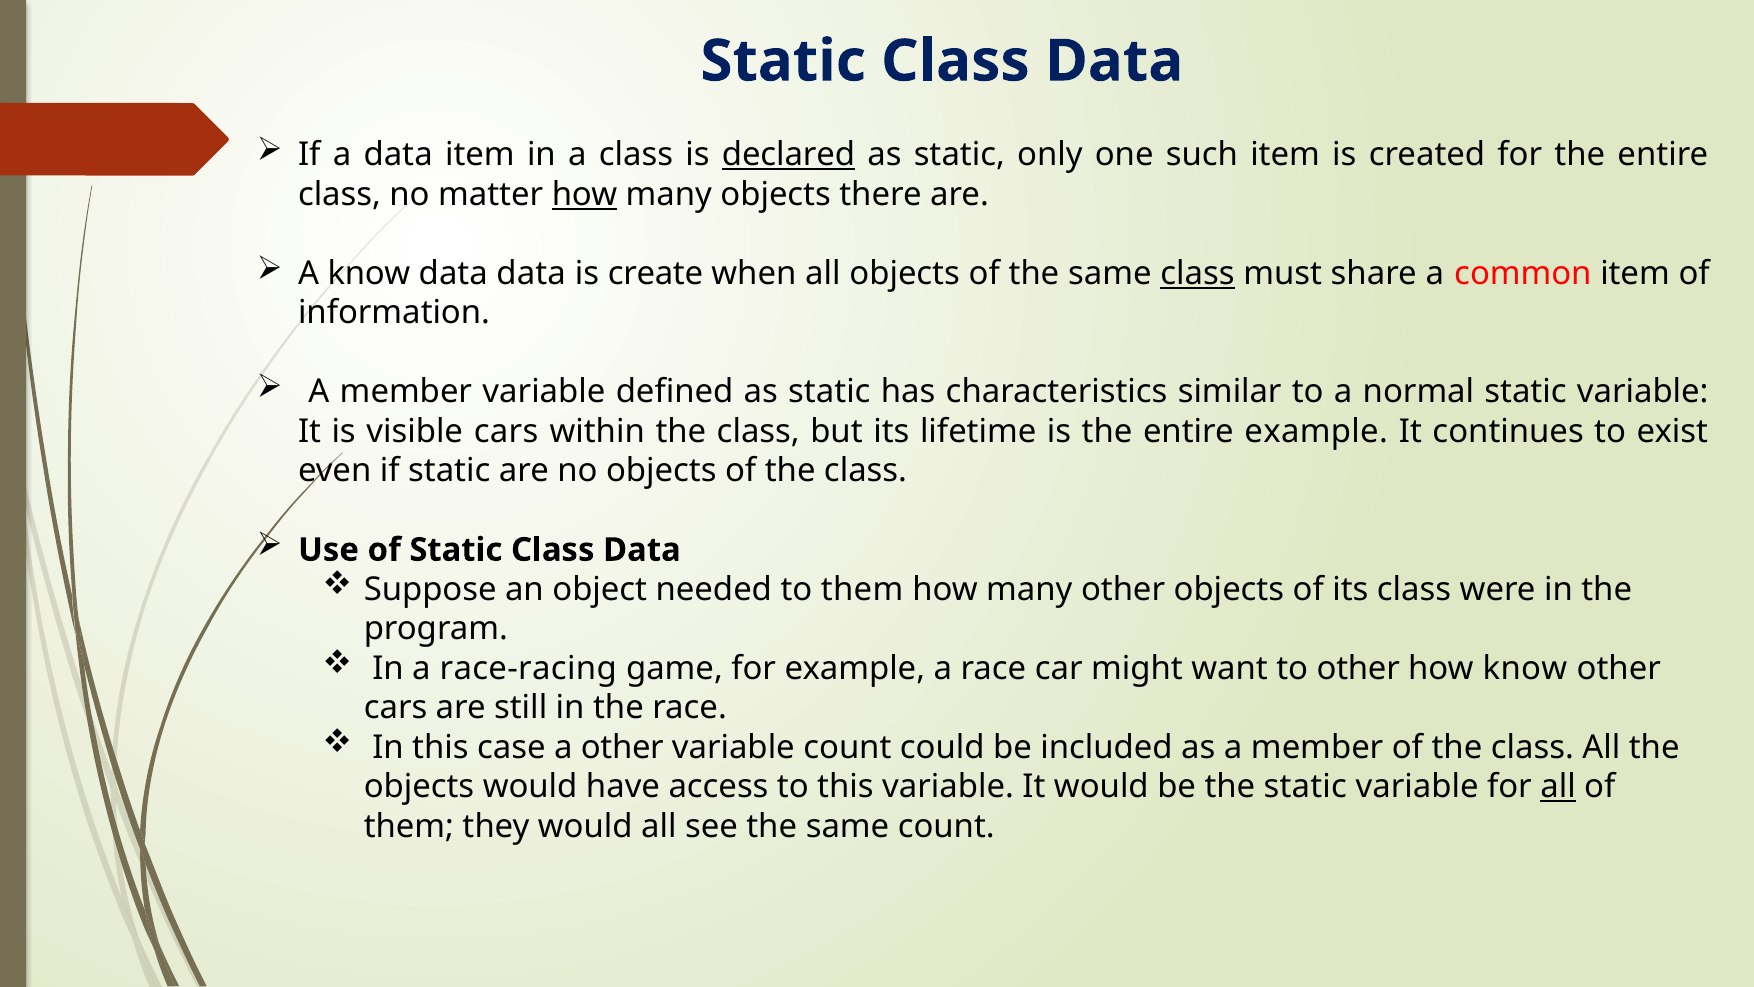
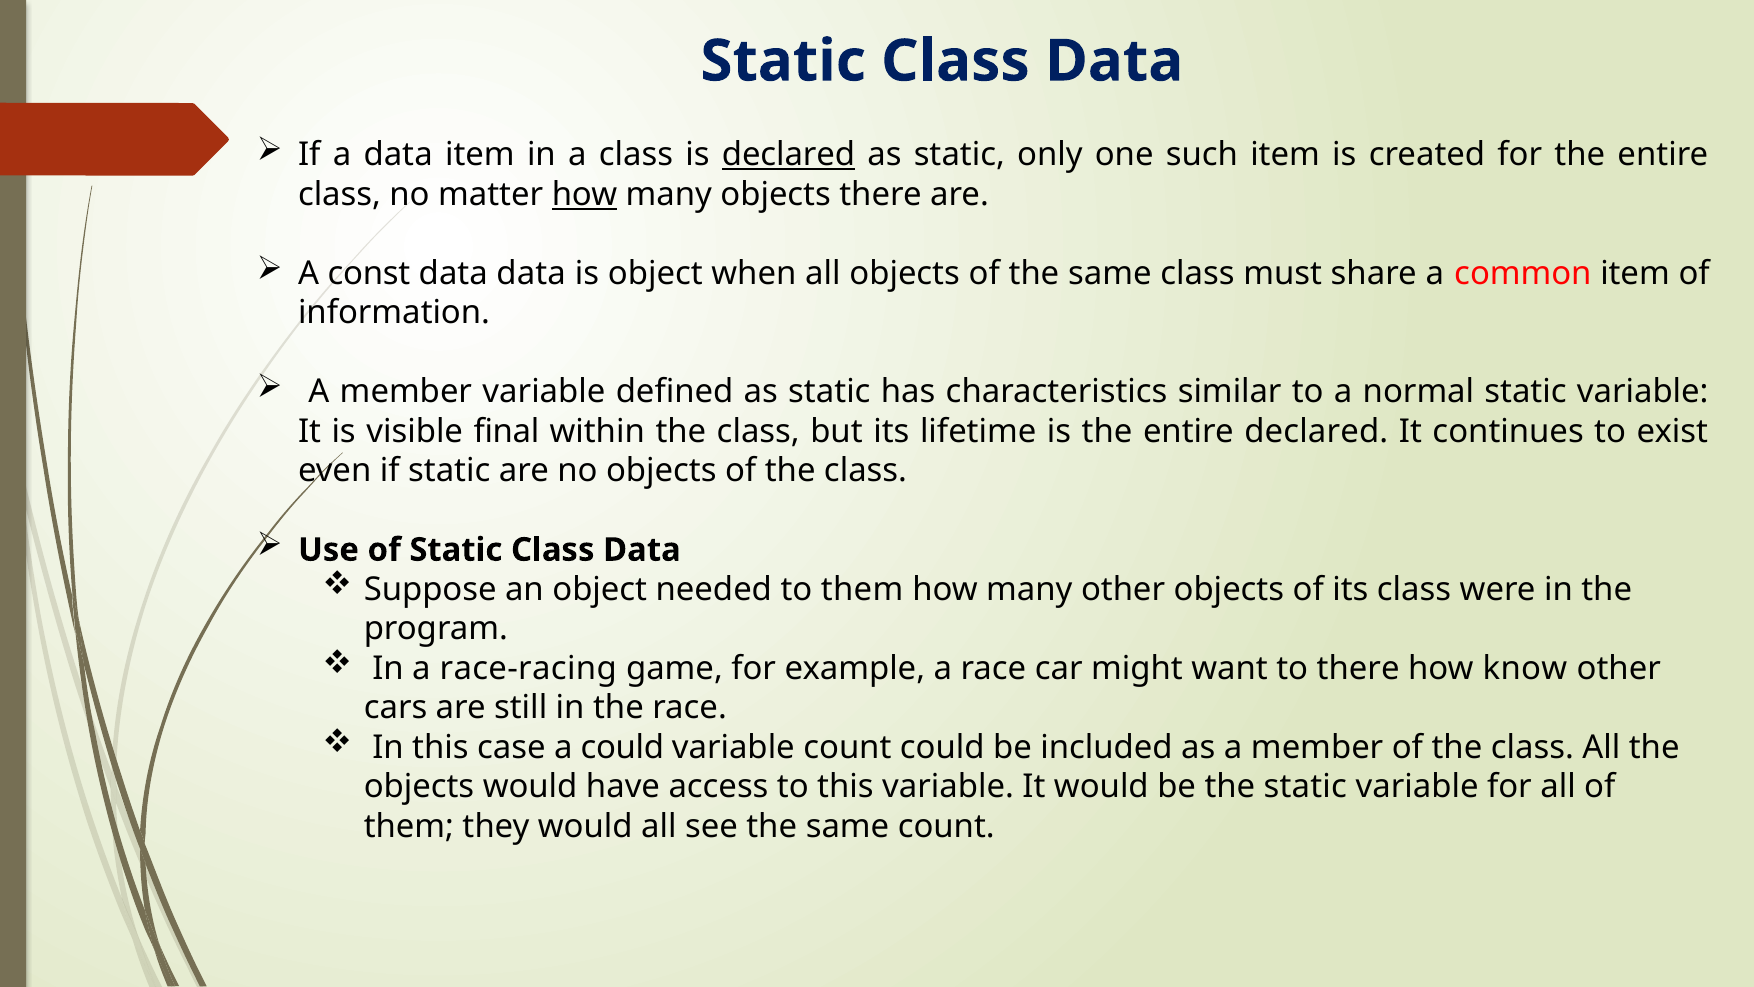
A know: know -> const
is create: create -> object
class at (1198, 273) underline: present -> none
visible cars: cars -> final
entire example: example -> declared
to other: other -> there
a other: other -> could
all at (1558, 786) underline: present -> none
